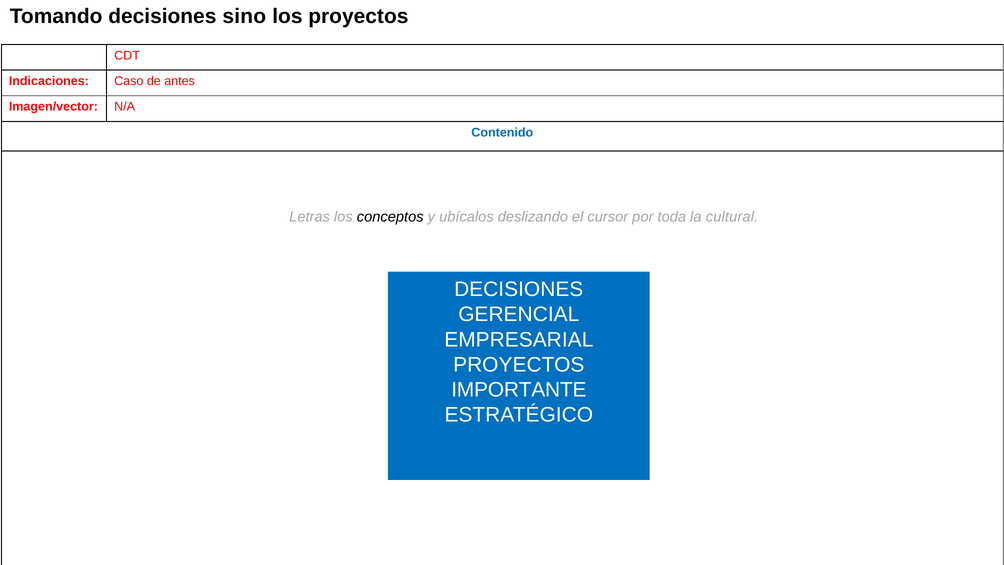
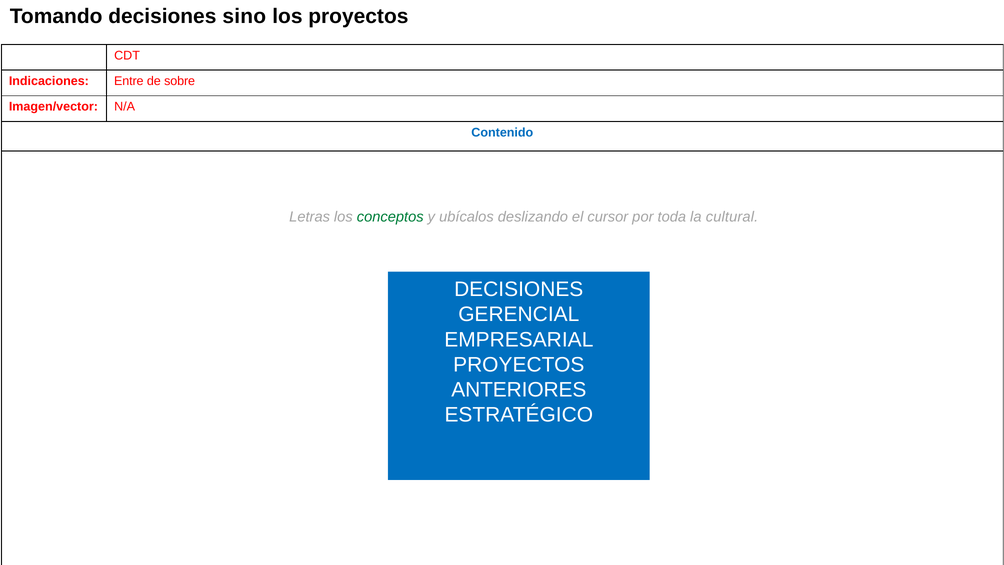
Caso: Caso -> Entre
antes: antes -> sobre
conceptos colour: black -> green
IMPORTANTE: IMPORTANTE -> ANTERIORES
